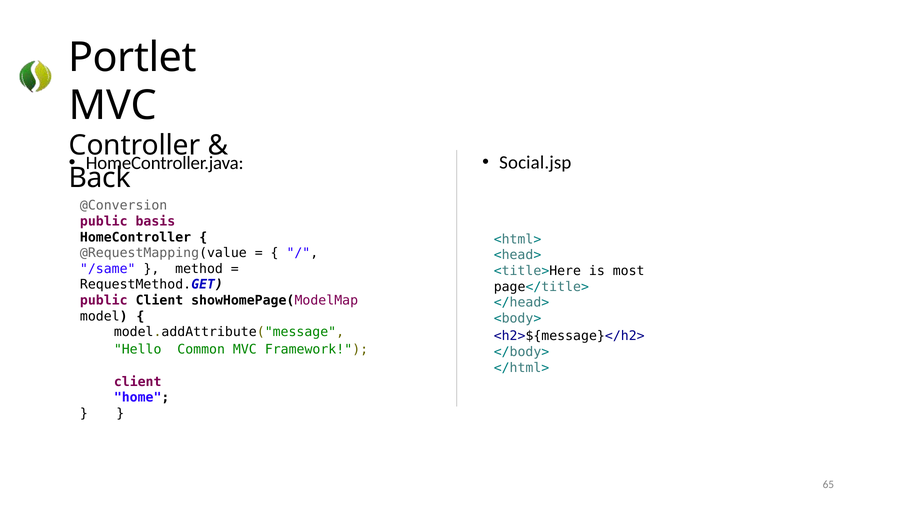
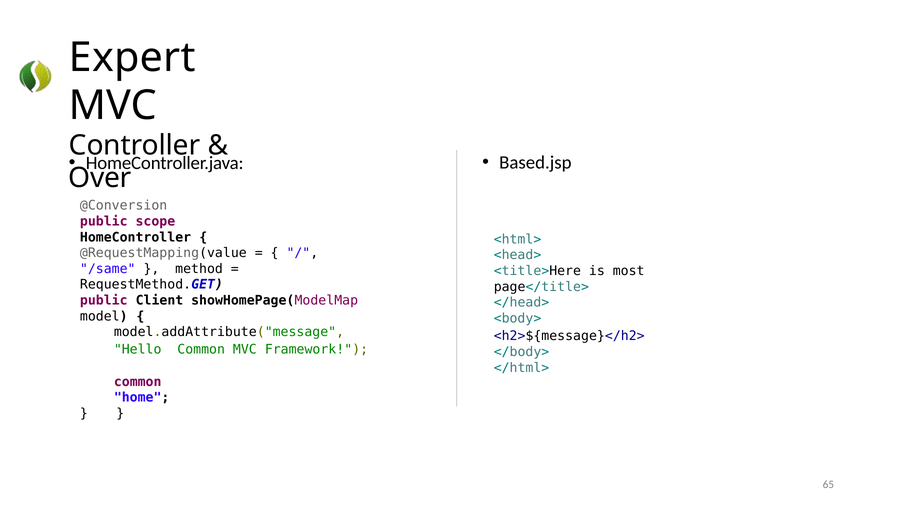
Portlet: Portlet -> Expert
Social.jsp: Social.jsp -> Based.jsp
Back: Back -> Over
basis: basis -> scope
client at (138, 382): client -> common
